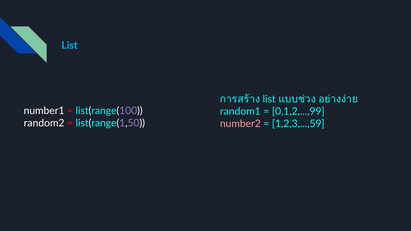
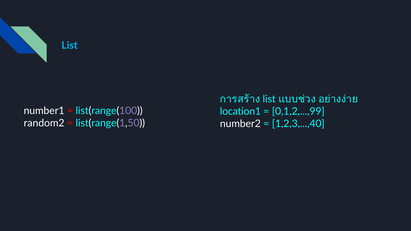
random1: random1 -> location1
number2 colour: pink -> white
1,2,3,...,59: 1,2,3,...,59 -> 1,2,3,...,40
